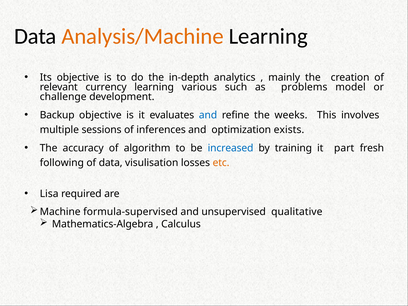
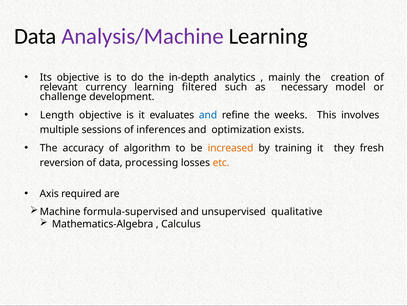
Analysis/Machine colour: orange -> purple
various: various -> filtered
problems: problems -> necessary
Backup: Backup -> Length
increased colour: blue -> orange
part: part -> they
following: following -> reversion
visulisation: visulisation -> processing
Lisa: Lisa -> Axis
